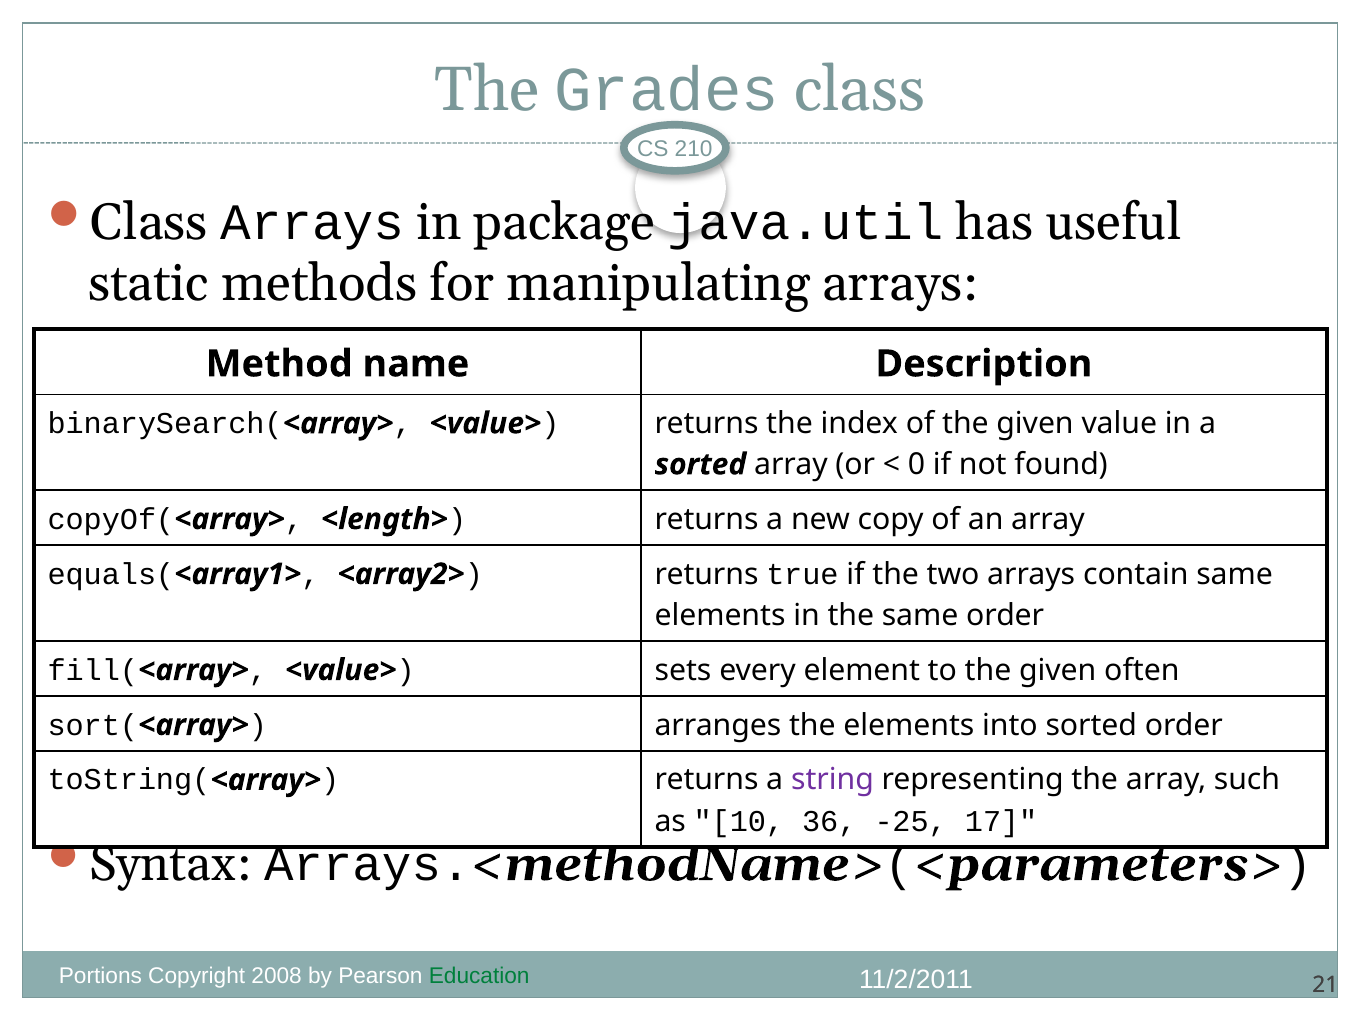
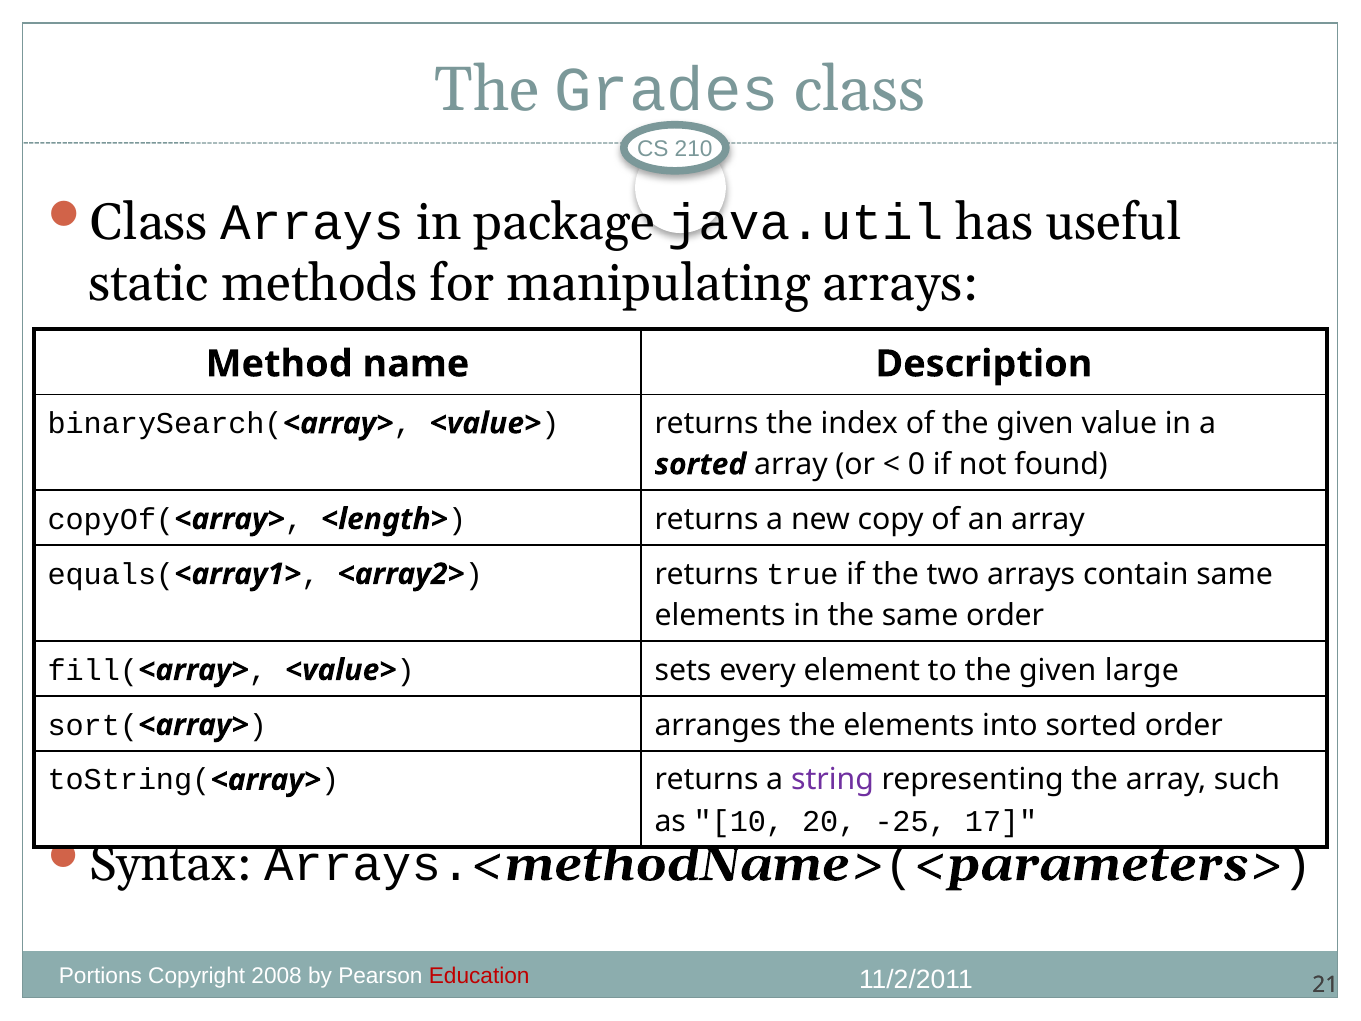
often: often -> large
36: 36 -> 20
Education colour: green -> red
